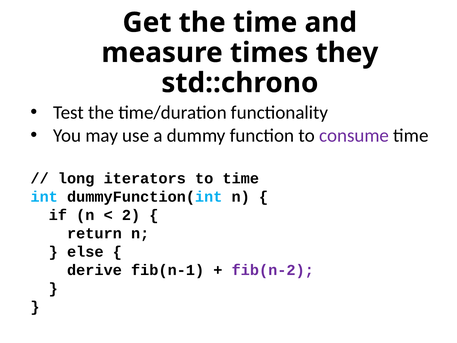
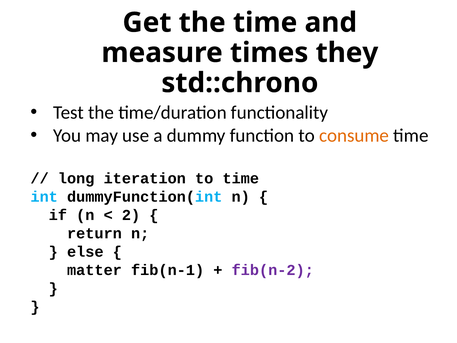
consume colour: purple -> orange
iterators: iterators -> iteration
derive: derive -> matter
